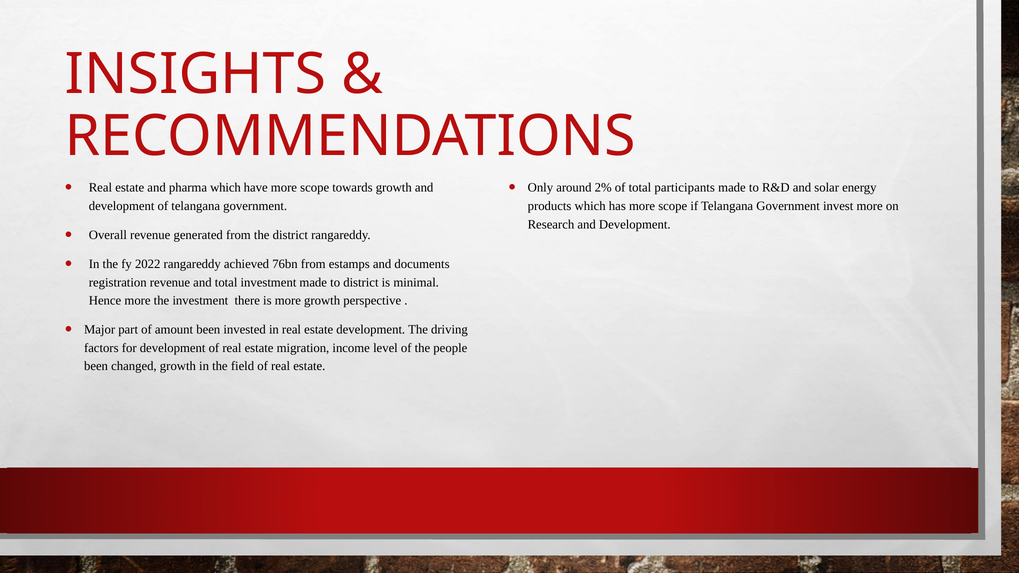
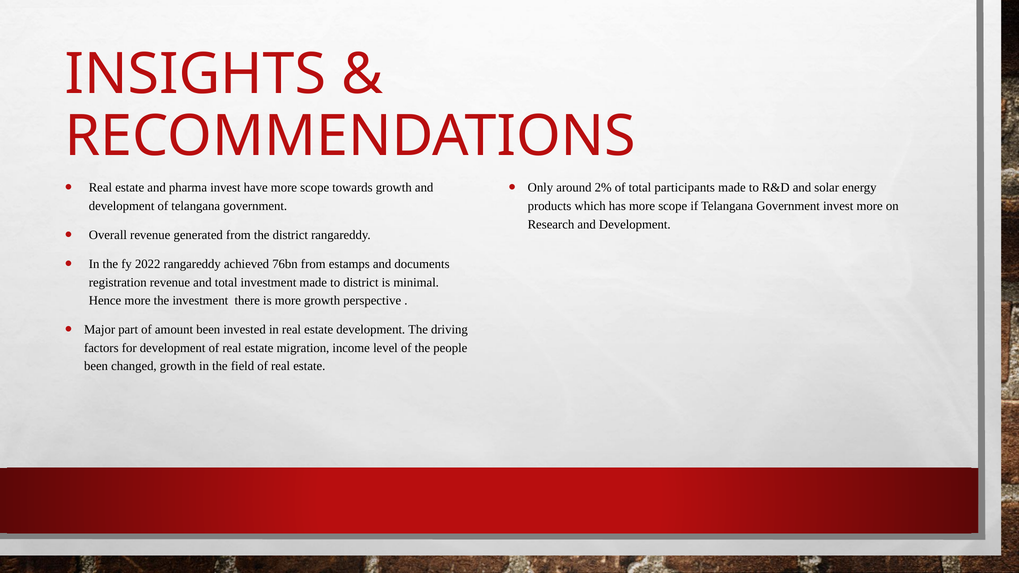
pharma which: which -> invest
